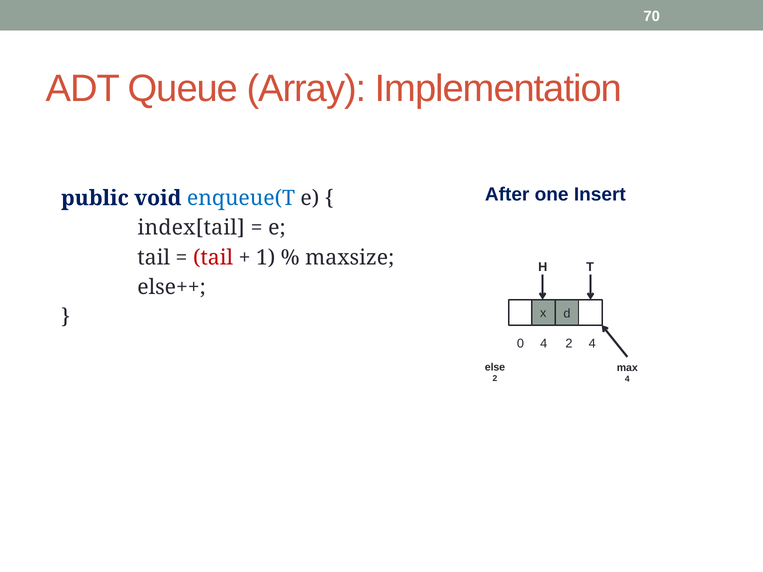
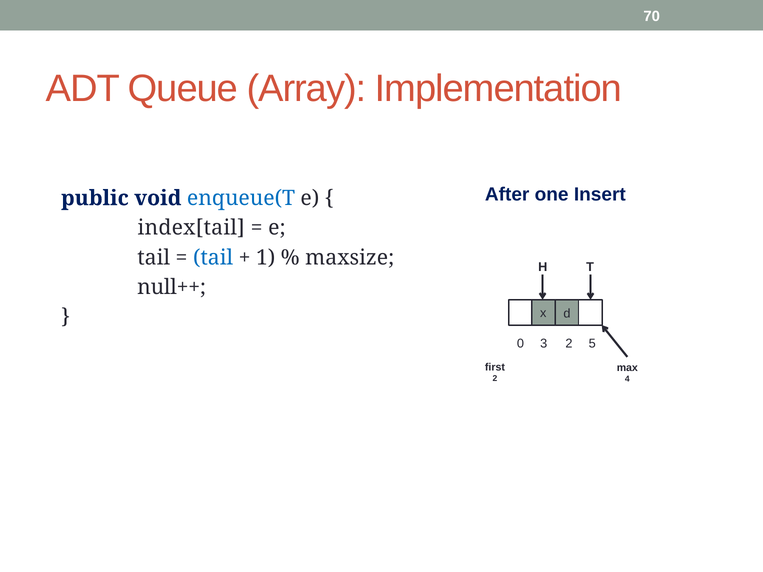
tail at (213, 258) colour: red -> blue
else++: else++ -> null++
0 4: 4 -> 3
2 4: 4 -> 5
else: else -> first
